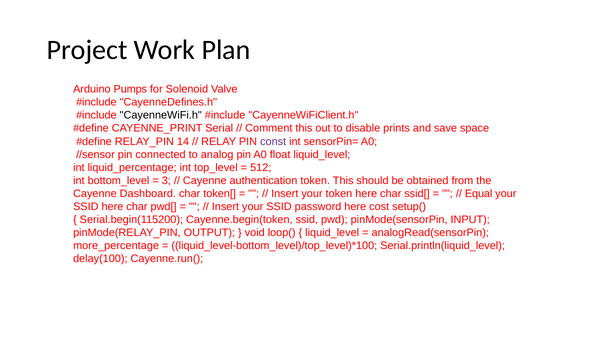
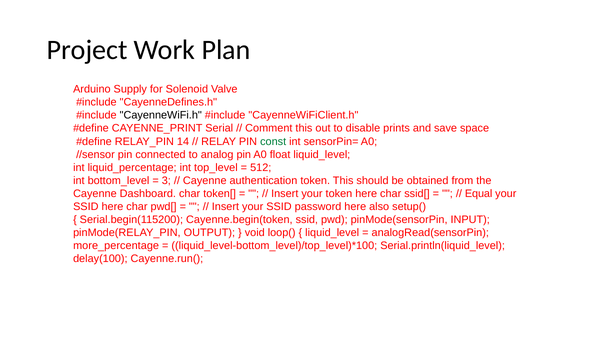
Pumps: Pumps -> Supply
const colour: purple -> green
cost: cost -> also
